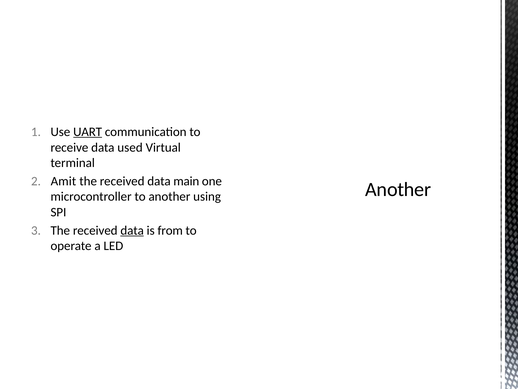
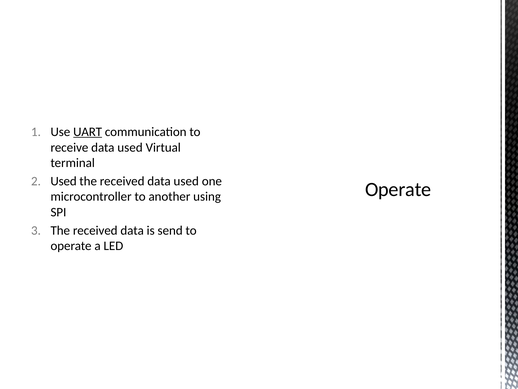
Amit at (63, 181): Amit -> Used
received data main: main -> used
Another at (398, 189): Another -> Operate
data at (132, 230) underline: present -> none
from: from -> send
